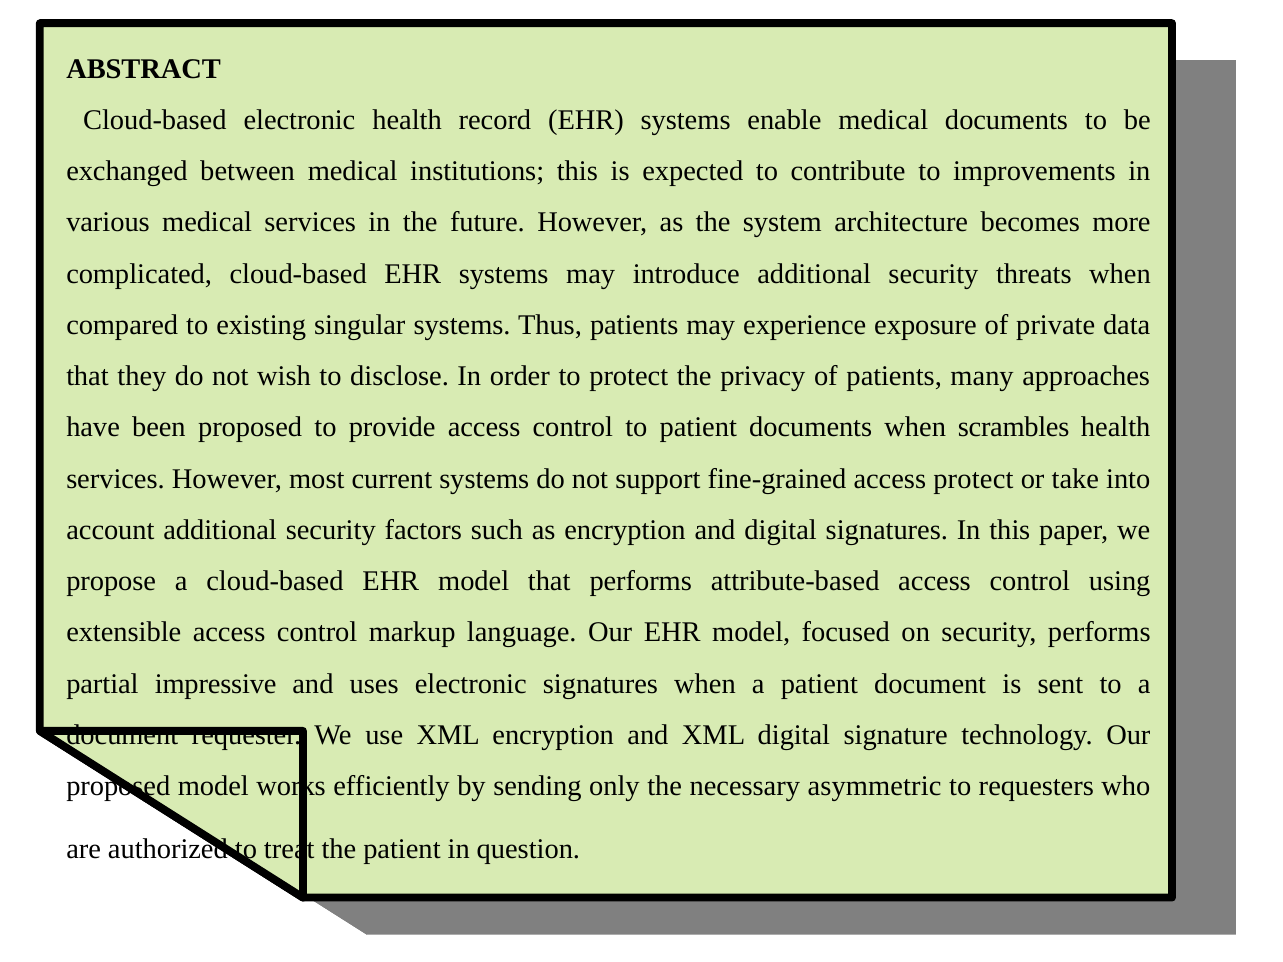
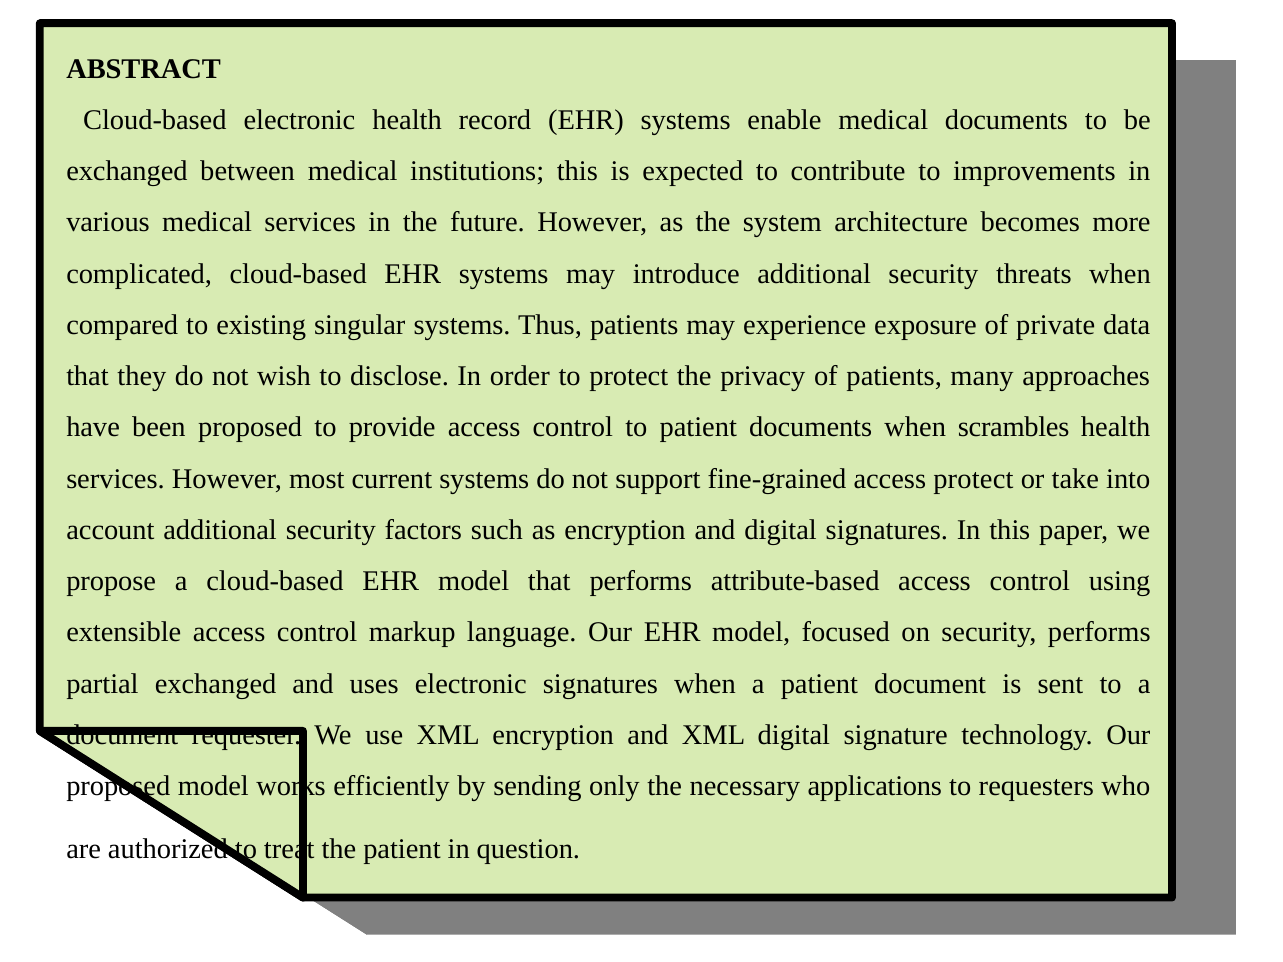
partial impressive: impressive -> exchanged
asymmetric: asymmetric -> applications
